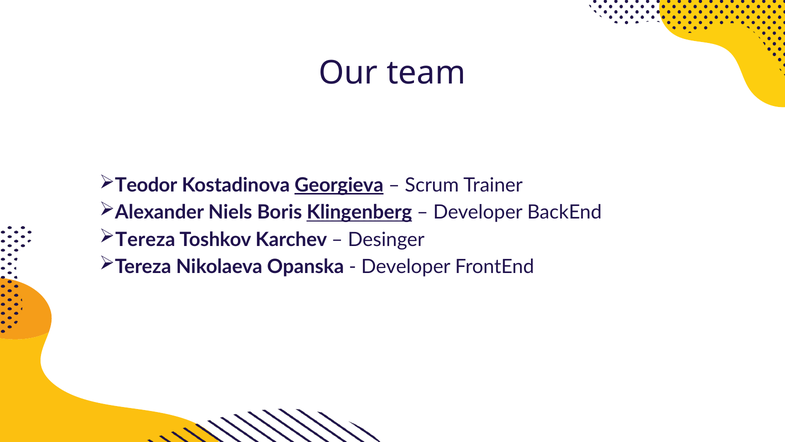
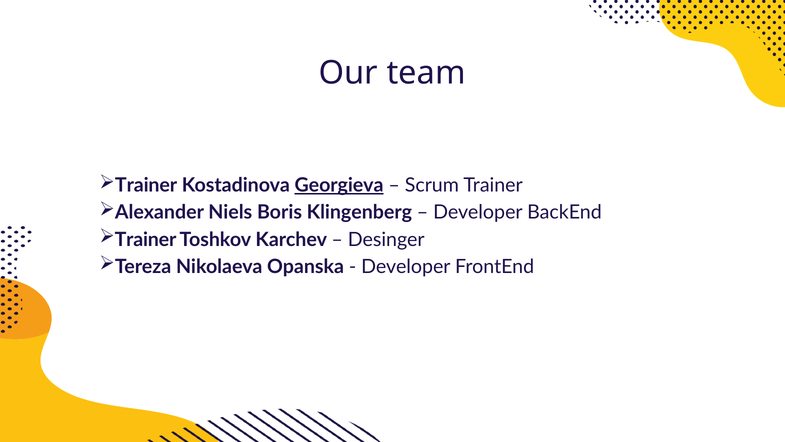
Teodor at (146, 185): Teodor -> Trainer
Klingenberg underline: present -> none
Tereza at (145, 239): Tereza -> Trainer
